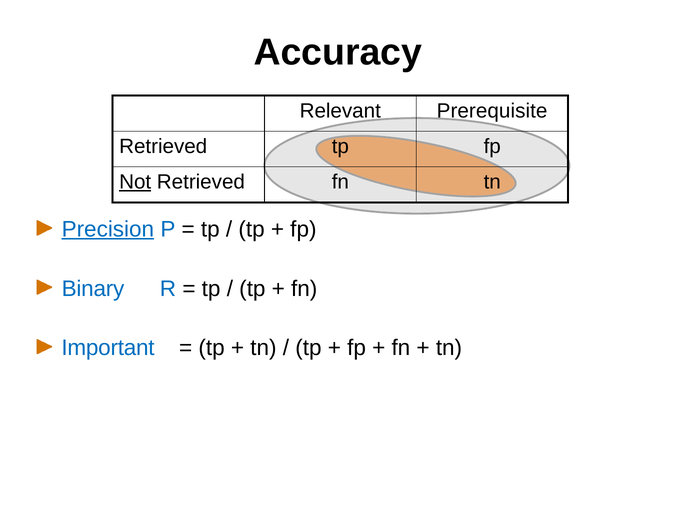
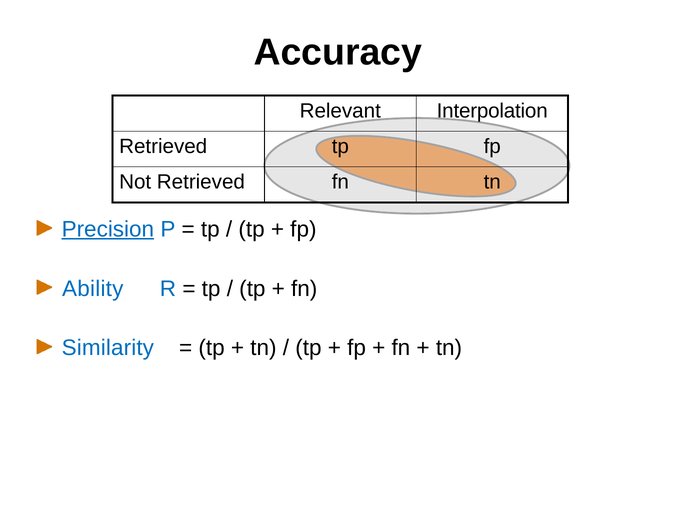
Prerequisite: Prerequisite -> Interpolation
Not underline: present -> none
Binary: Binary -> Ability
Important: Important -> Similarity
